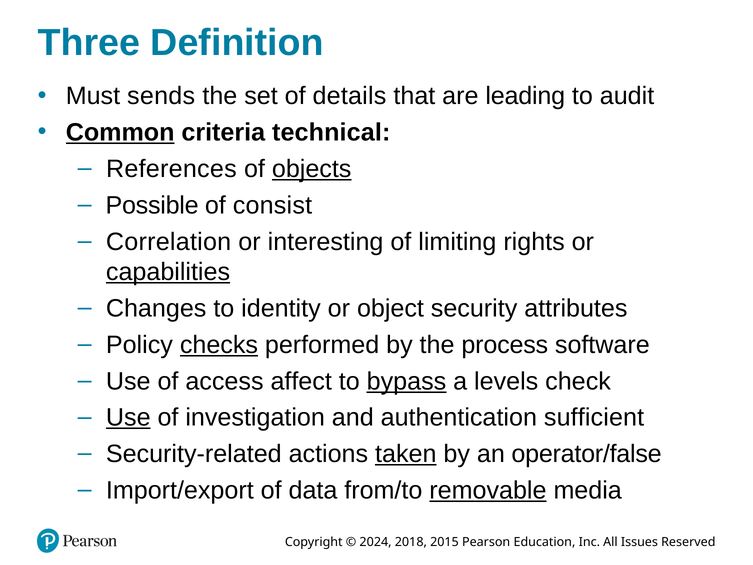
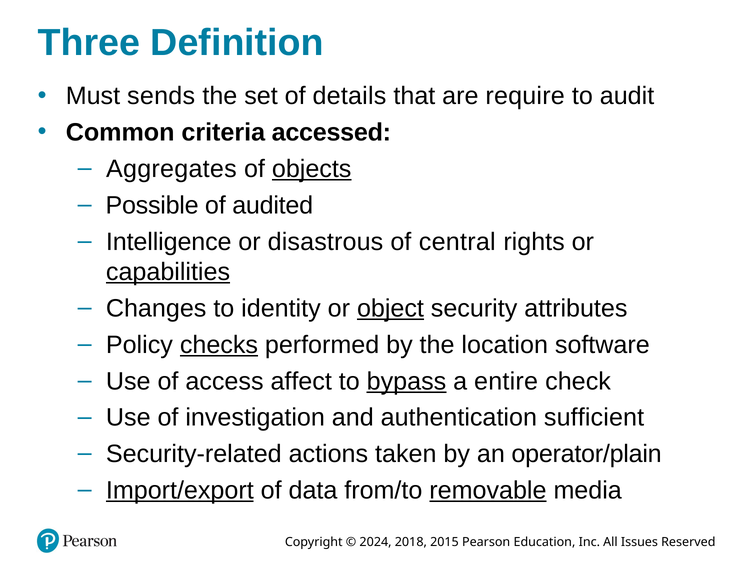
leading: leading -> require
Common underline: present -> none
technical: technical -> accessed
References: References -> Aggregates
consist: consist -> audited
Correlation: Correlation -> Intelligence
interesting: interesting -> disastrous
limiting: limiting -> central
object underline: none -> present
process: process -> location
levels: levels -> entire
Use at (128, 417) underline: present -> none
taken underline: present -> none
operator/false: operator/false -> operator/plain
Import/export underline: none -> present
